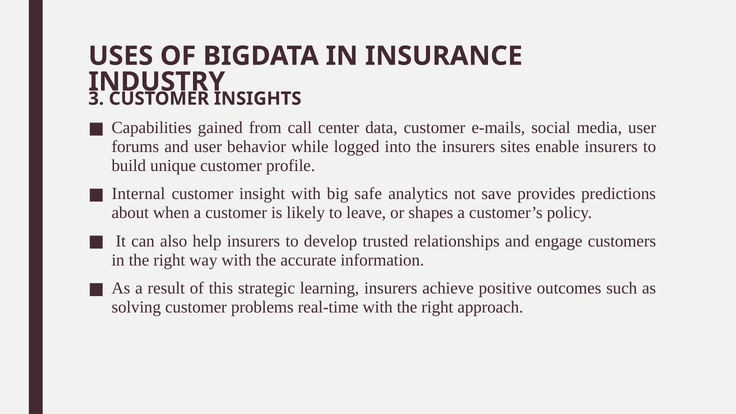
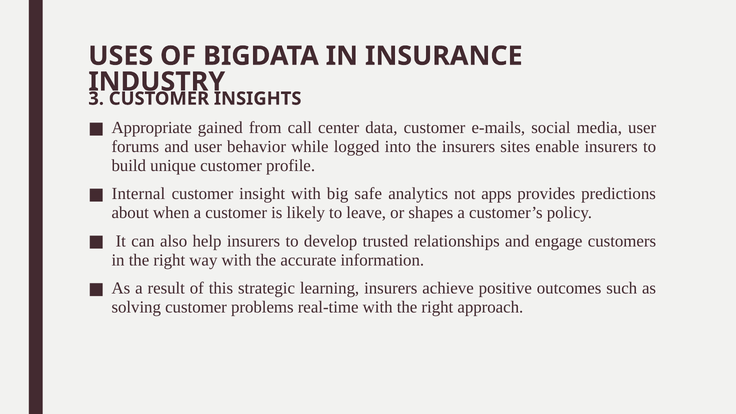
Capabilities: Capabilities -> Appropriate
save: save -> apps
